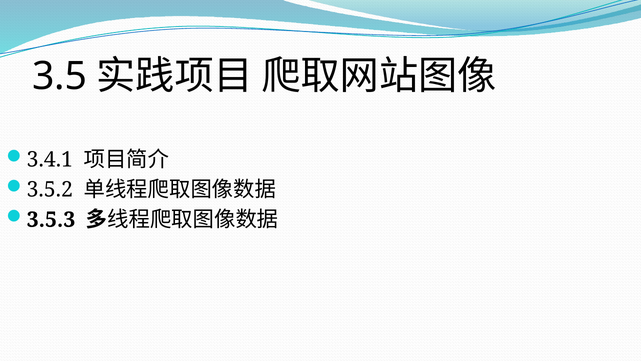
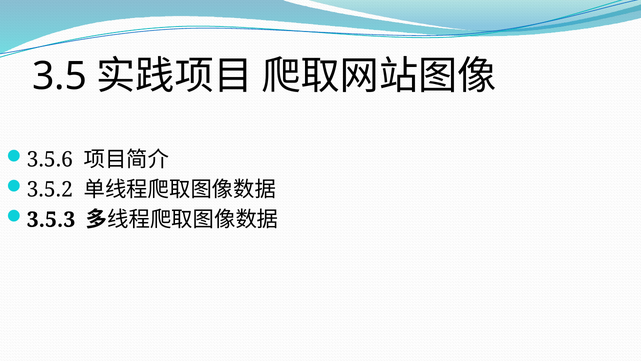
3.4.1: 3.4.1 -> 3.5.6
